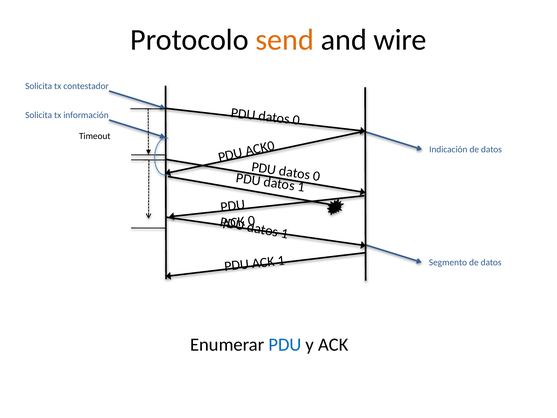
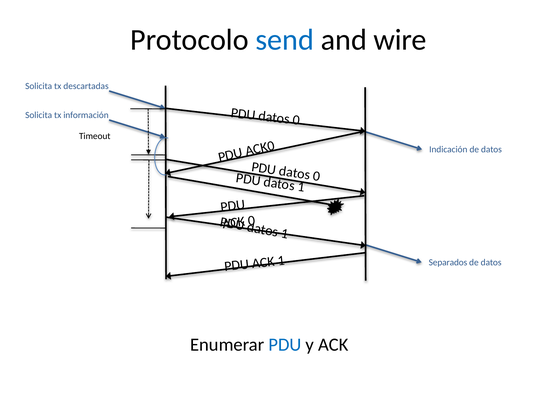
send colour: orange -> blue
contestador: contestador -> descartadas
Segmento: Segmento -> Separados
